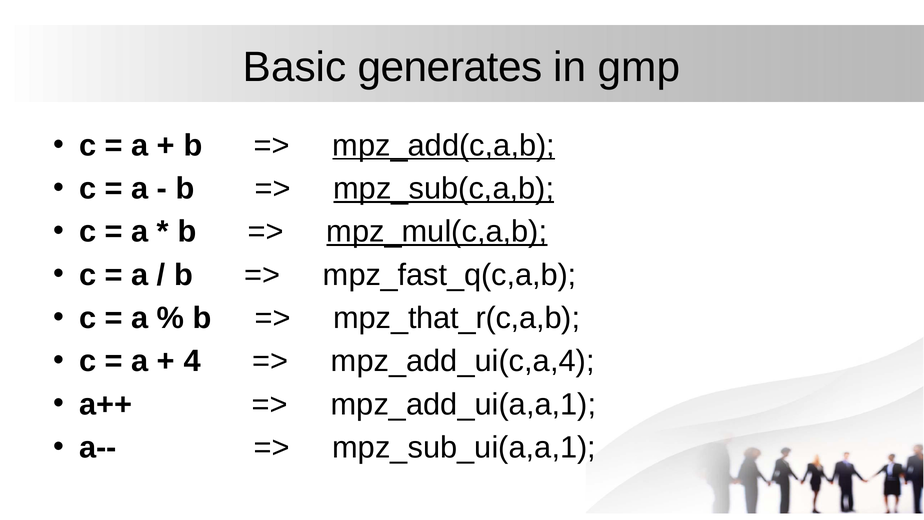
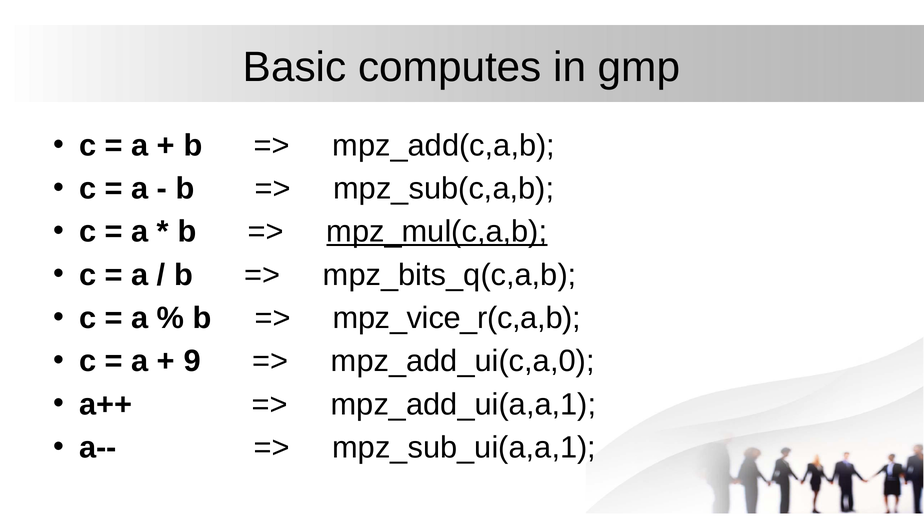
generates: generates -> computes
mpz_add(c,a,b underline: present -> none
mpz_sub(c,a,b underline: present -> none
mpz_fast_q(c,a,b: mpz_fast_q(c,a,b -> mpz_bits_q(c,a,b
mpz_that_r(c,a,b: mpz_that_r(c,a,b -> mpz_vice_r(c,a,b
4: 4 -> 9
mpz_add_ui(c,a,4: mpz_add_ui(c,a,4 -> mpz_add_ui(c,a,0
